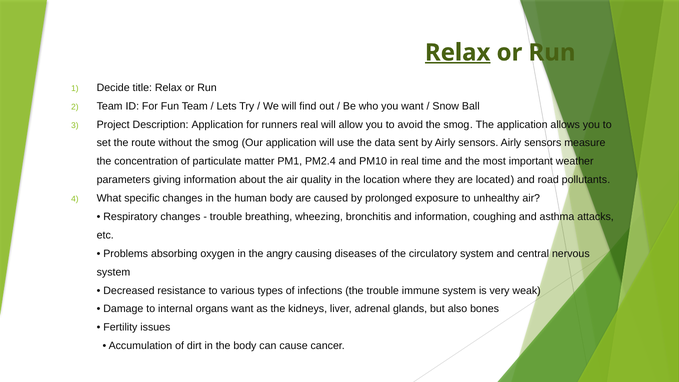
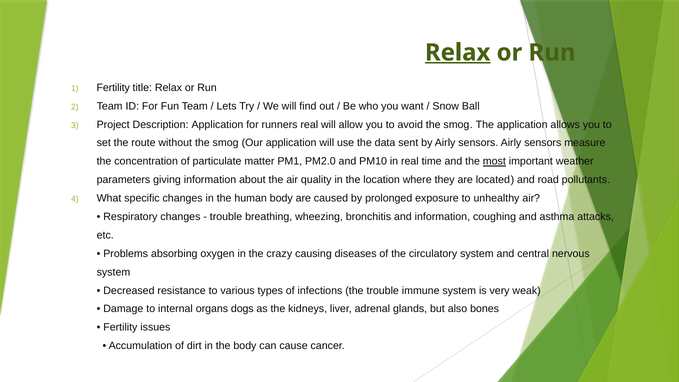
Decide at (113, 88): Decide -> Fertility
PM2.4: PM2.4 -> PM2.0
most underline: none -> present
angry: angry -> crazy
organs want: want -> dogs
